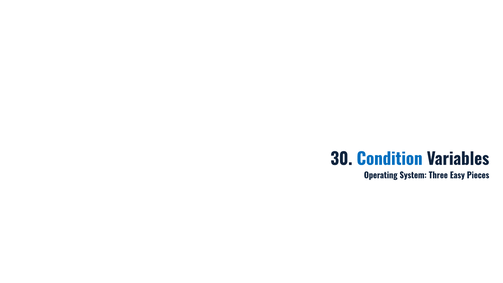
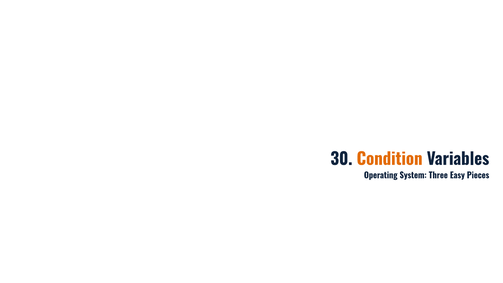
Condition colour: blue -> orange
